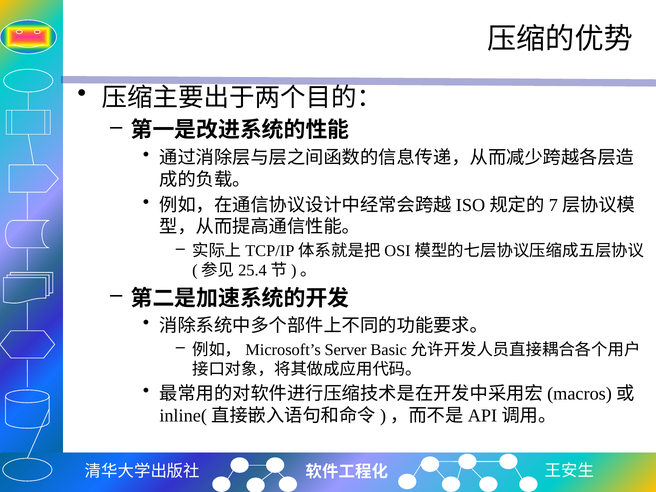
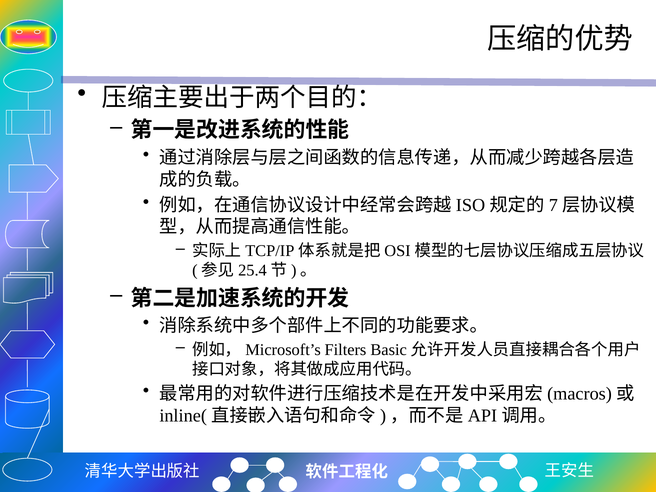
Server: Server -> Filters
